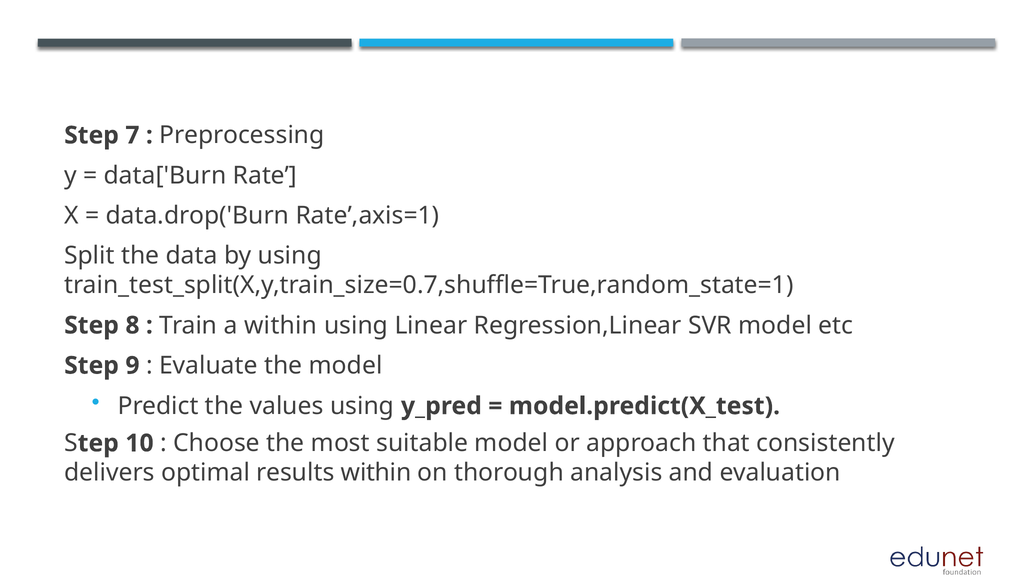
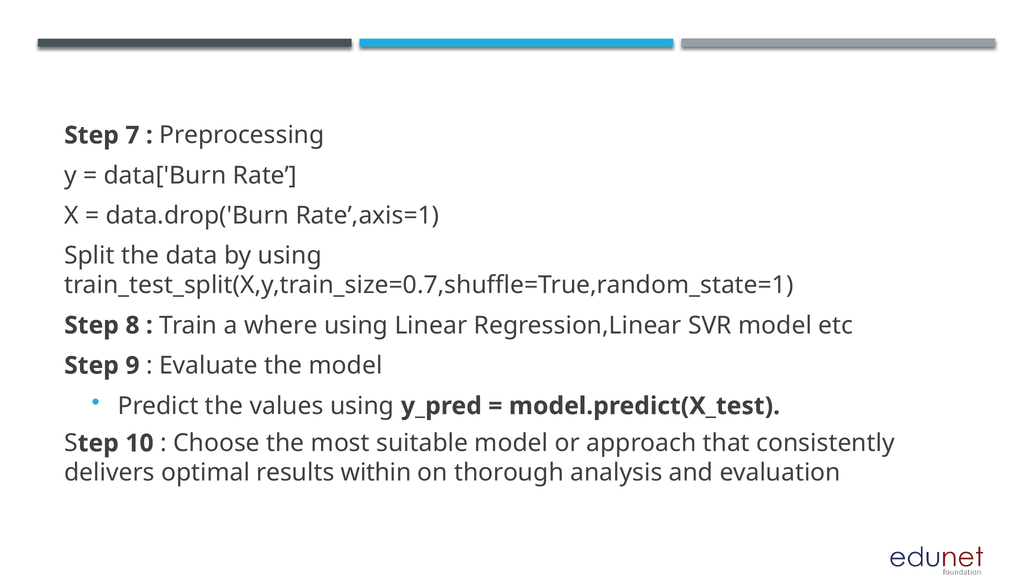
a within: within -> where
